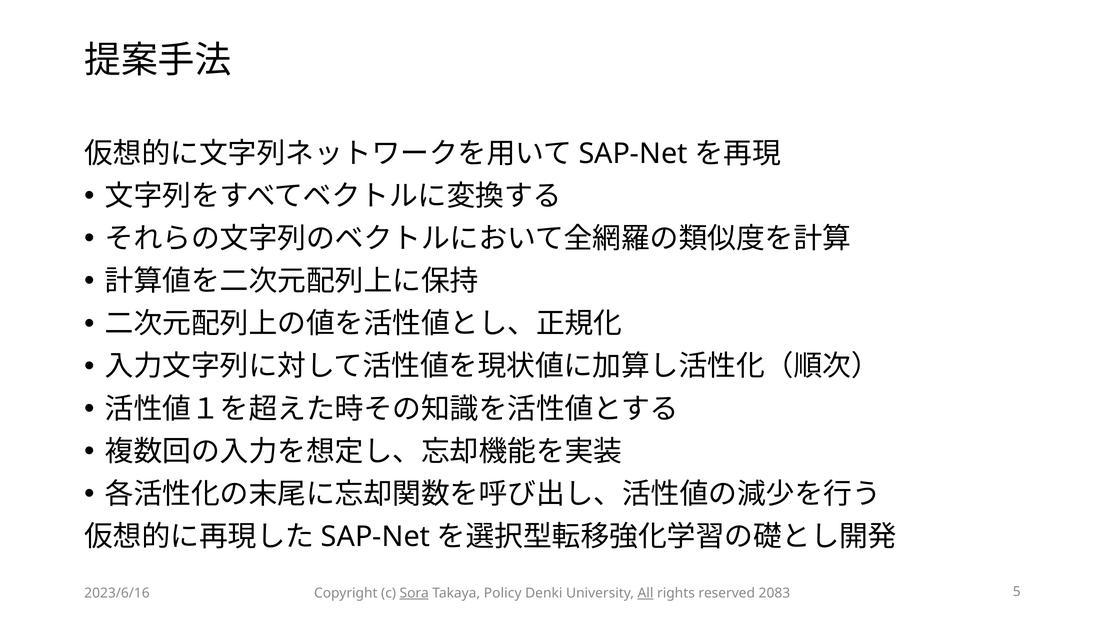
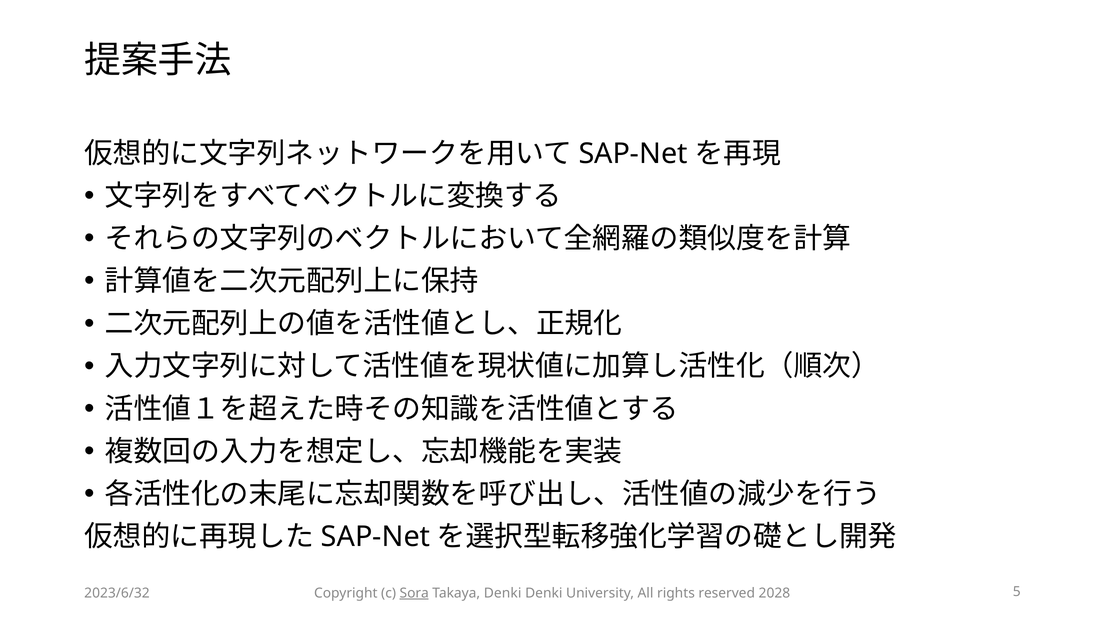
2023/6/16: 2023/6/16 -> 2023/6/32
Takaya Policy: Policy -> Denki
All underline: present -> none
2083: 2083 -> 2028
